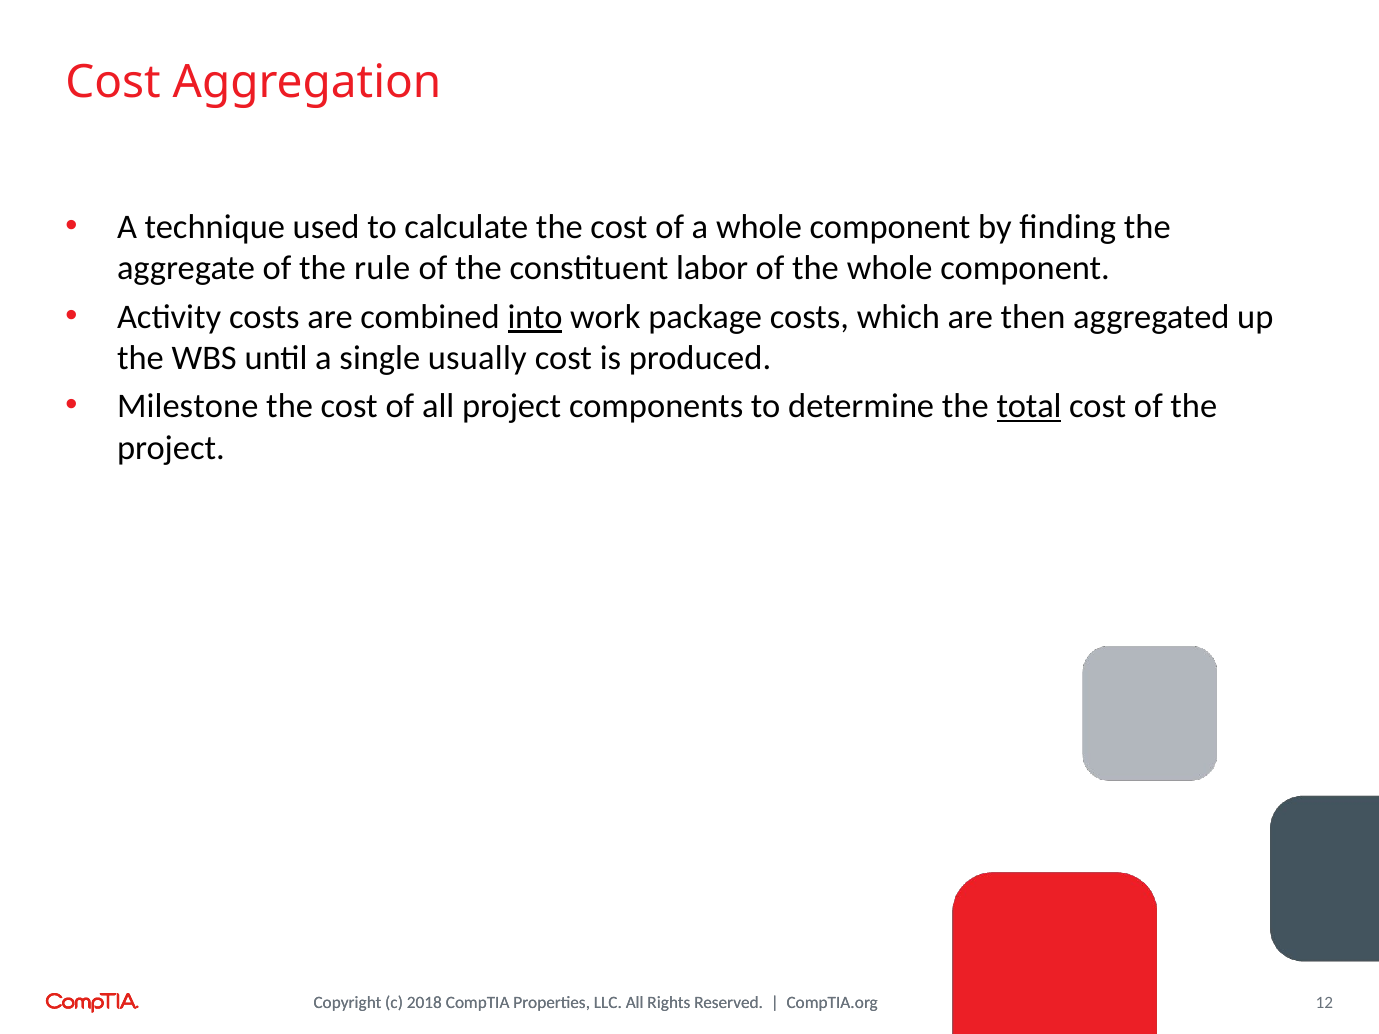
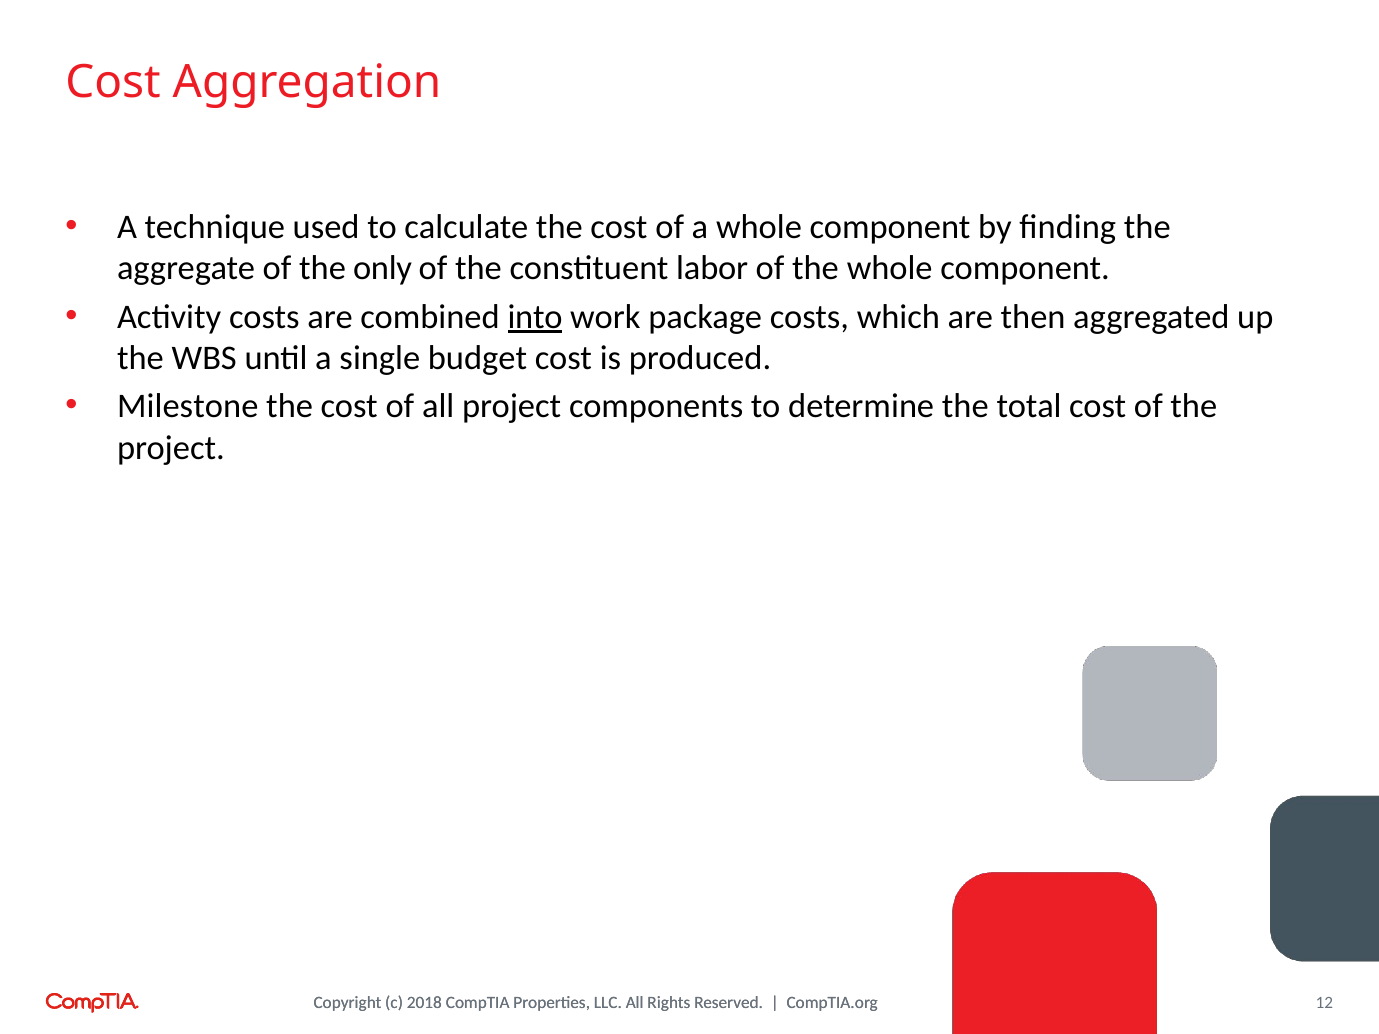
rule: rule -> only
usually: usually -> budget
total underline: present -> none
